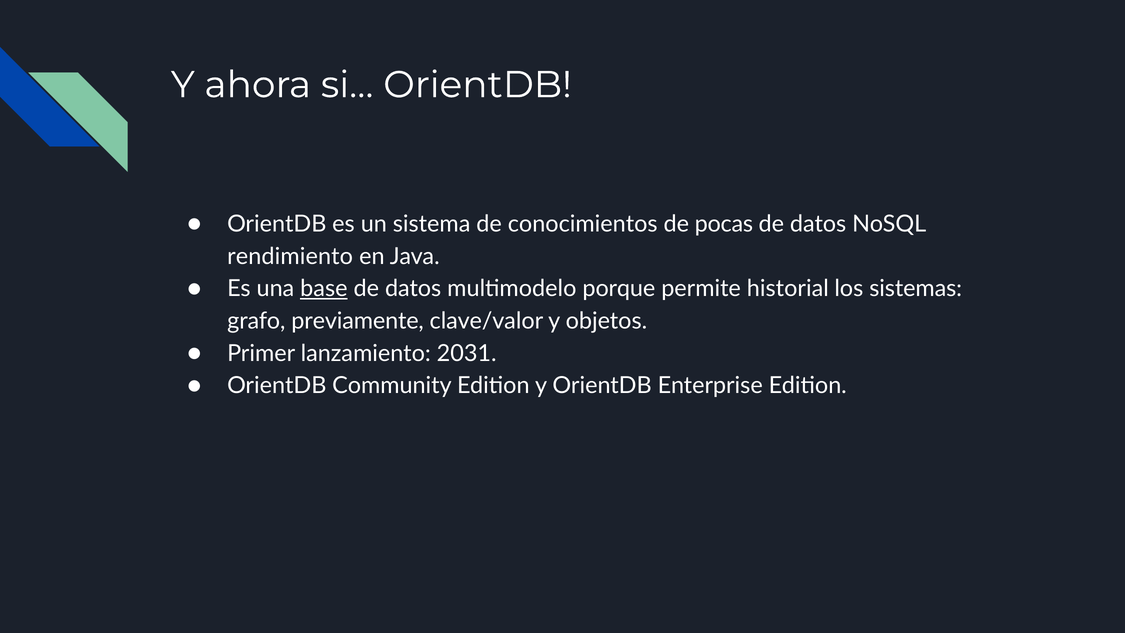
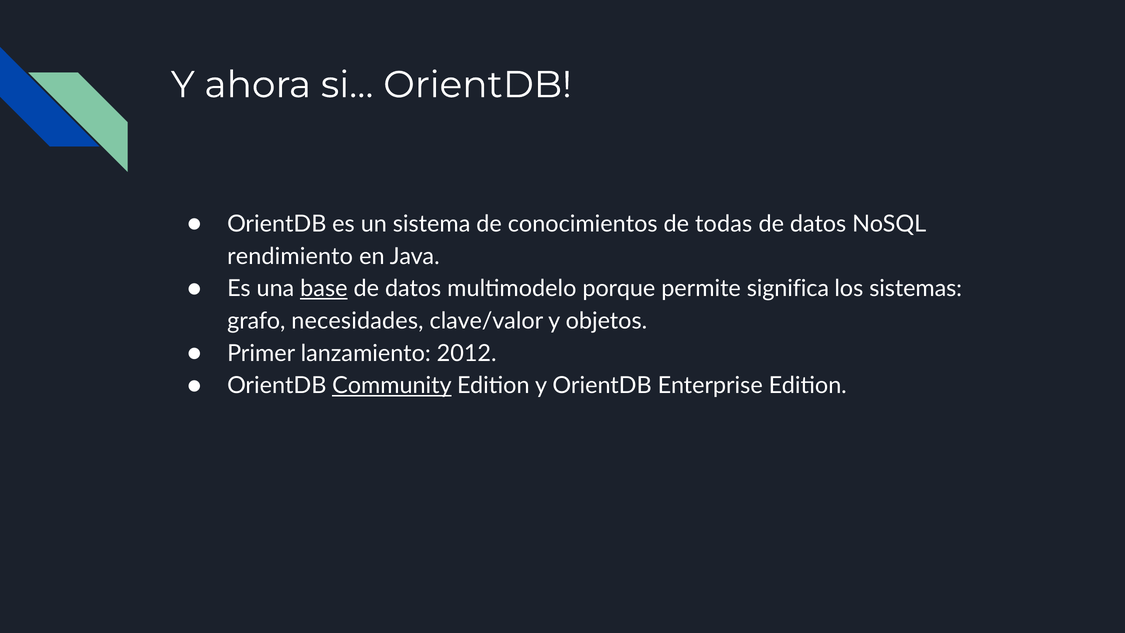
pocas: pocas -> todas
historial: historial -> significa
previamente: previamente -> necesidades
2031: 2031 -> 2012
Community underline: none -> present
